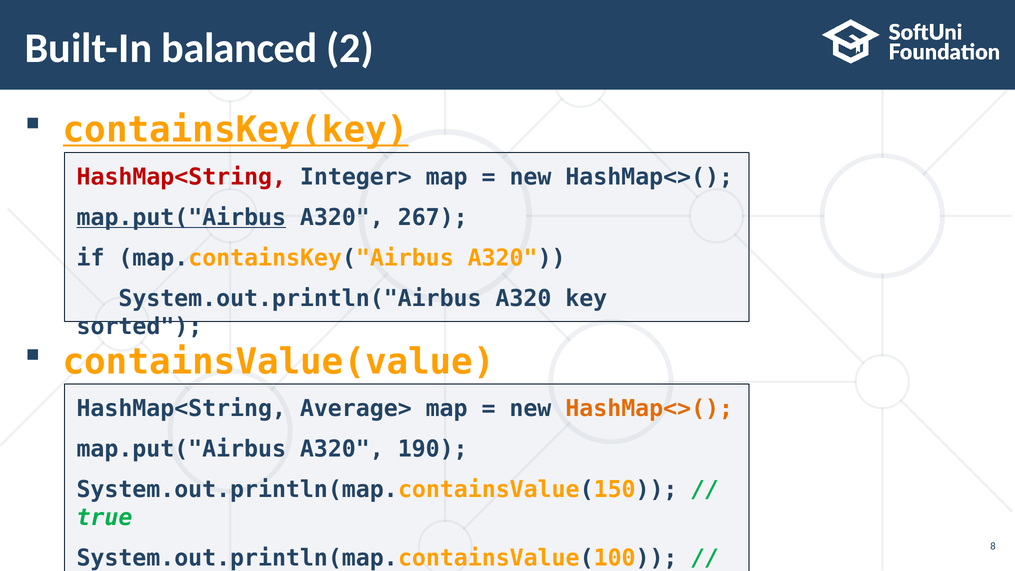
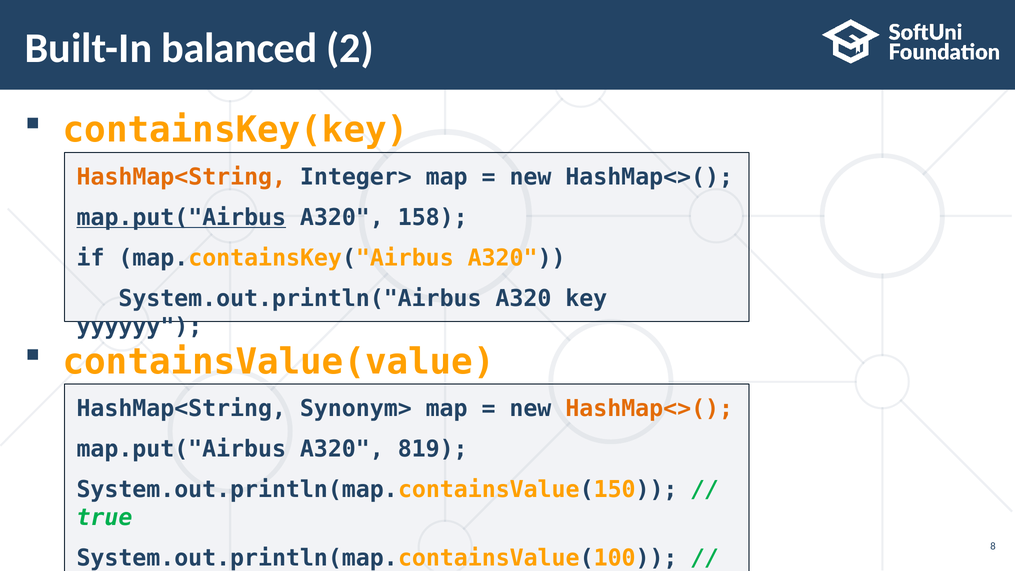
containsKey(key underline: present -> none
HashMap<String at (181, 177) colour: red -> orange
267: 267 -> 158
sorted: sorted -> yyyyyy
Average>: Average> -> Synonym>
190: 190 -> 819
